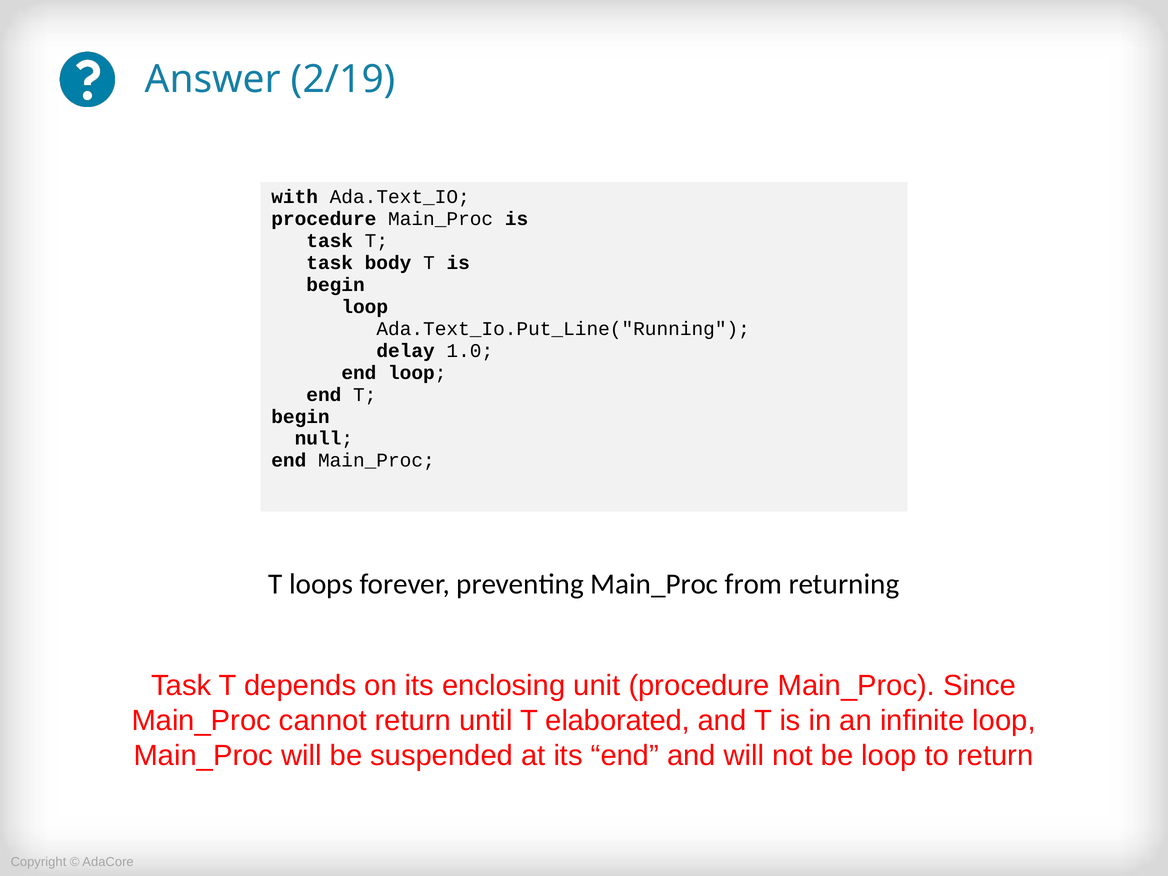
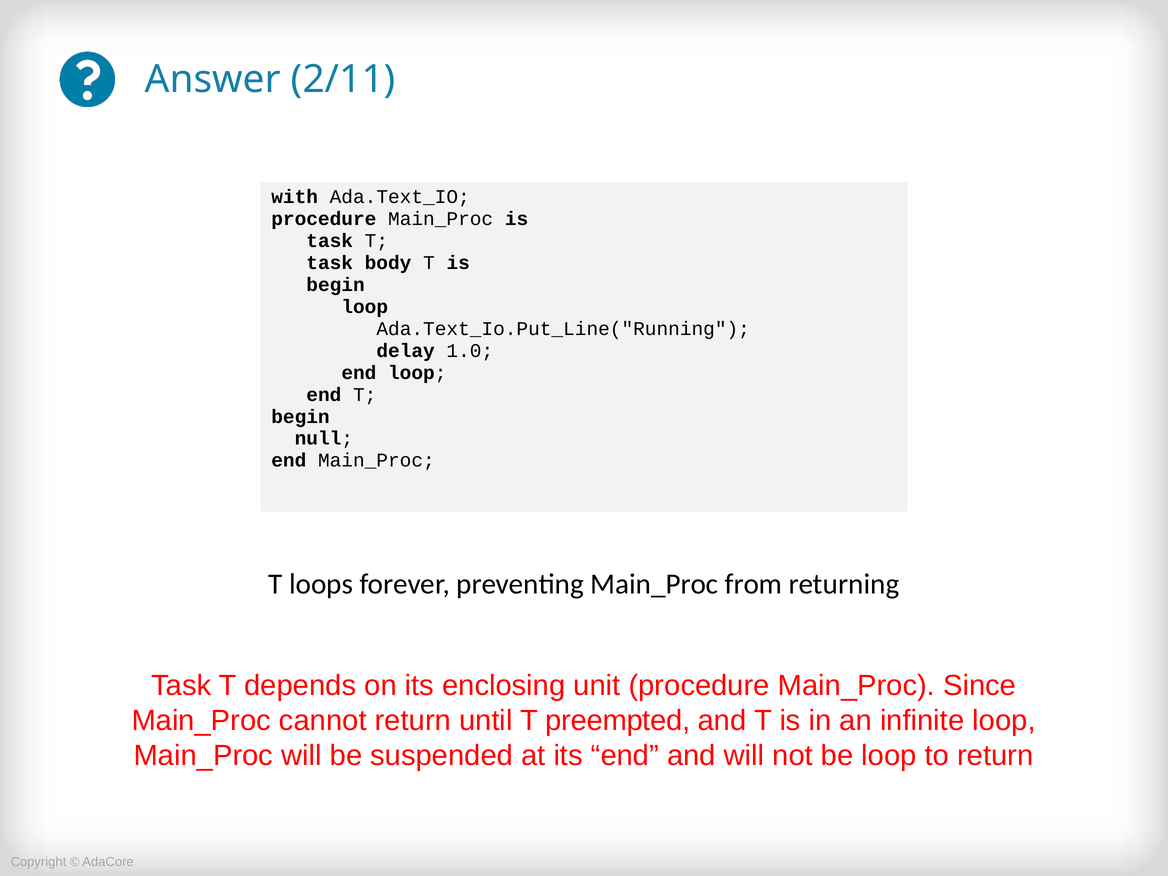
2/19: 2/19 -> 2/11
elaborated: elaborated -> preempted
